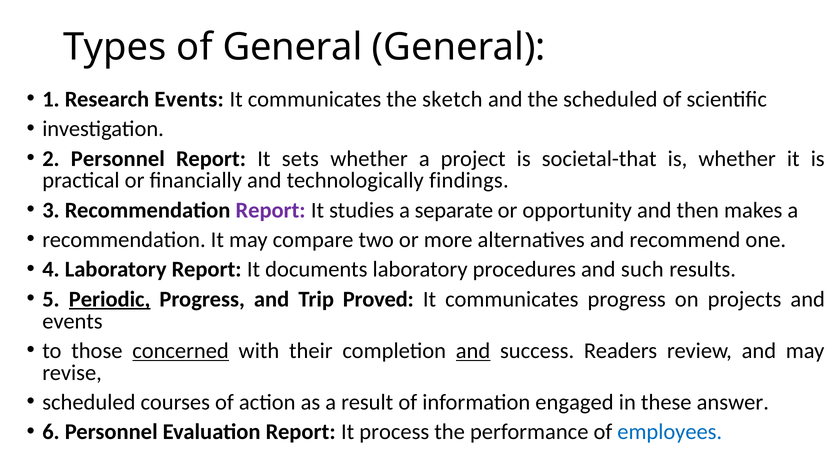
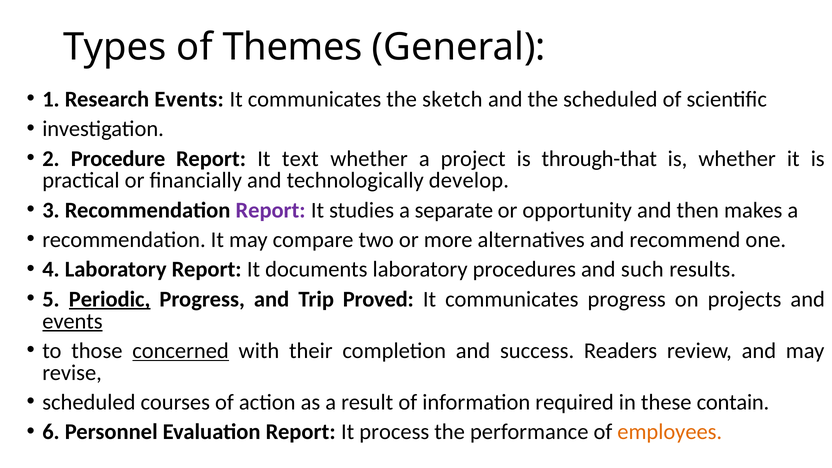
of General: General -> Themes
2 Personnel: Personnel -> Procedure
sets: sets -> text
societal-that: societal-that -> through-that
findings: findings -> develop
events at (72, 321) underline: none -> present
and at (473, 351) underline: present -> none
engaged: engaged -> required
answer: answer -> contain
employees colour: blue -> orange
